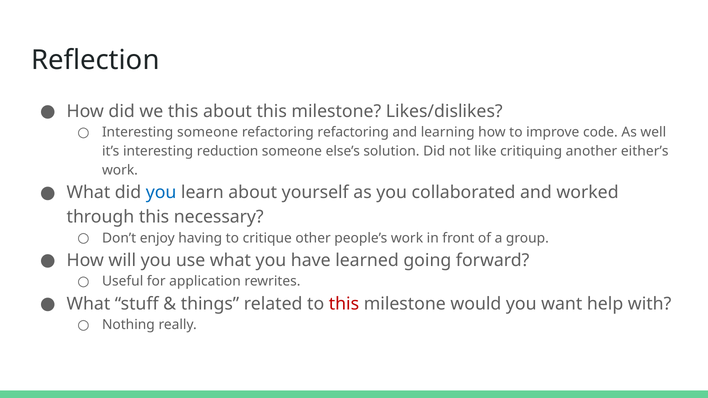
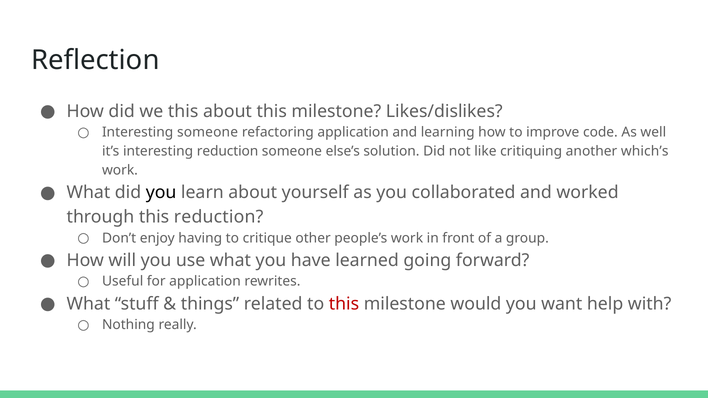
refactoring refactoring: refactoring -> application
either’s: either’s -> which’s
you at (161, 193) colour: blue -> black
this necessary: necessary -> reduction
